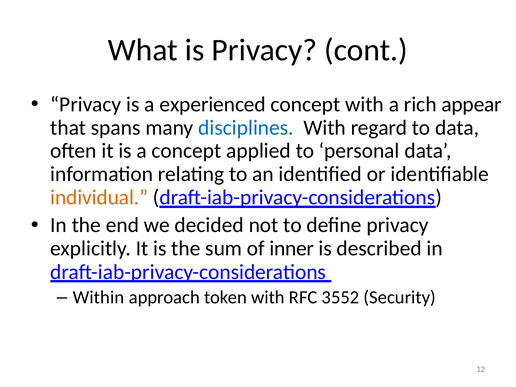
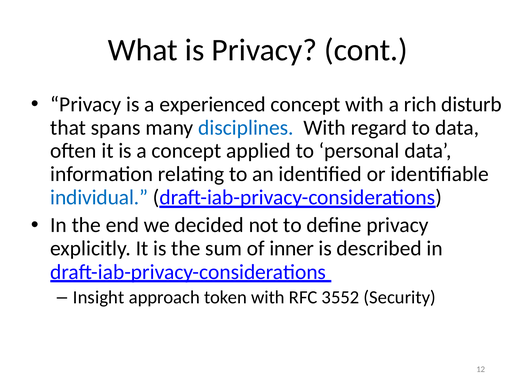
appear: appear -> disturb
individual colour: orange -> blue
Within: Within -> Insight
